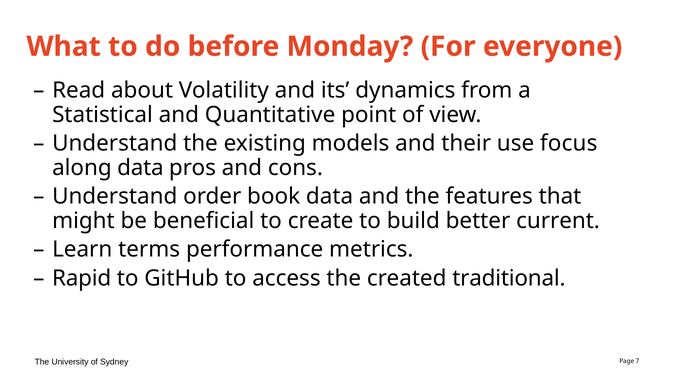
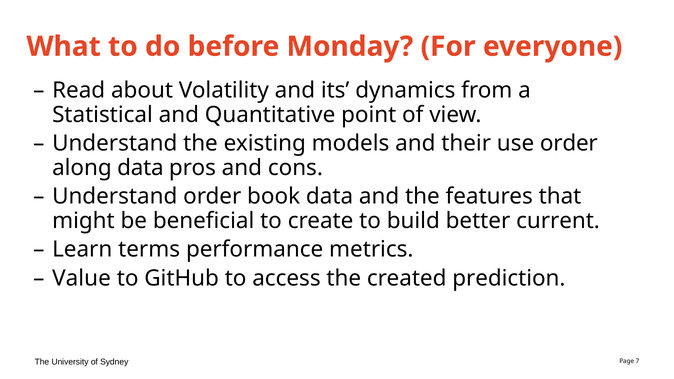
use focus: focus -> order
Rapid: Rapid -> Value
traditional: traditional -> prediction
